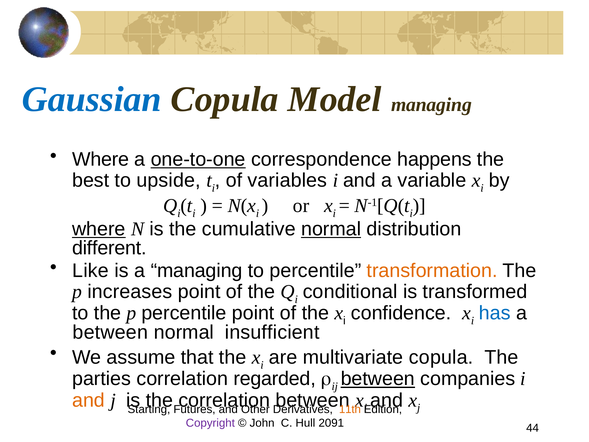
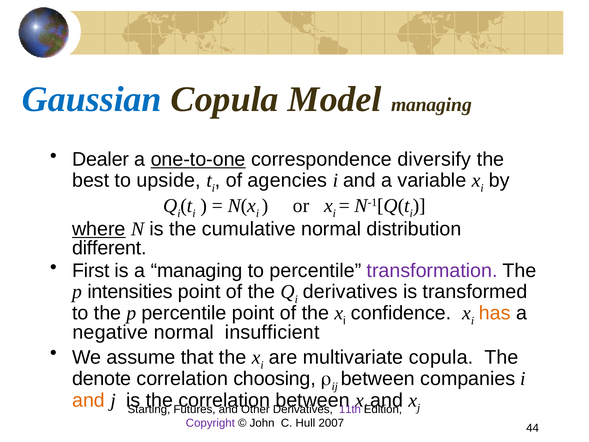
Where at (101, 159): Where -> Dealer
happens: happens -> diversify
variables: variables -> agencies
normal at (331, 229) underline: present -> none
Like: Like -> First
transformation colour: orange -> purple
increases: increases -> intensities
i conditional: conditional -> derivatives
has colour: blue -> orange
between at (110, 332): between -> negative
parties: parties -> denote
regarded: regarded -> choosing
between at (378, 379) underline: present -> none
11th colour: orange -> purple
2091: 2091 -> 2007
